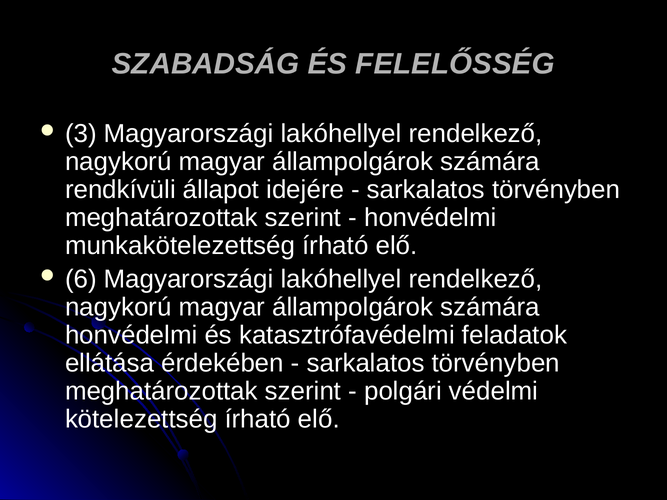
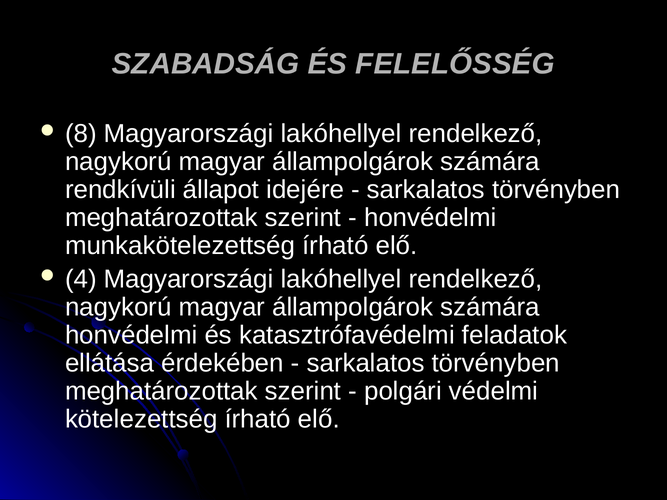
3: 3 -> 8
6: 6 -> 4
